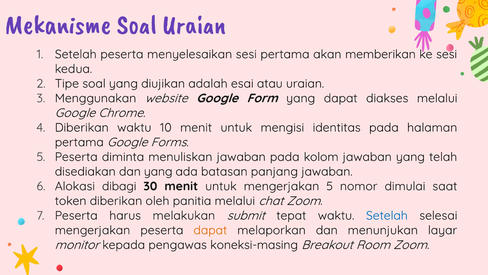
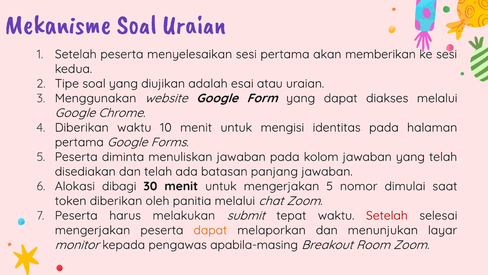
dan yang: yang -> telah
Setelah at (387, 215) colour: blue -> red
koneksi-masing: koneksi-masing -> apabila-masing
